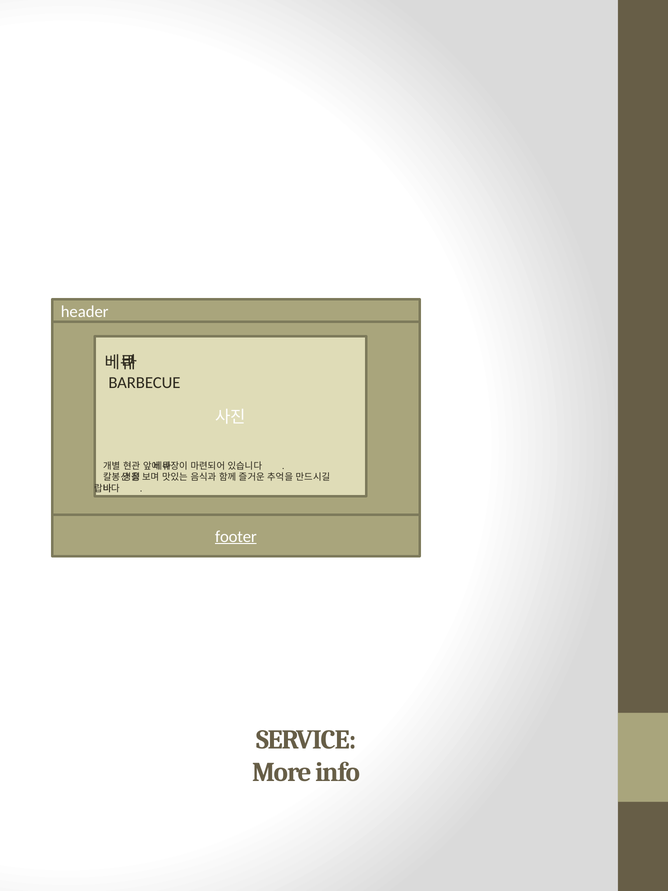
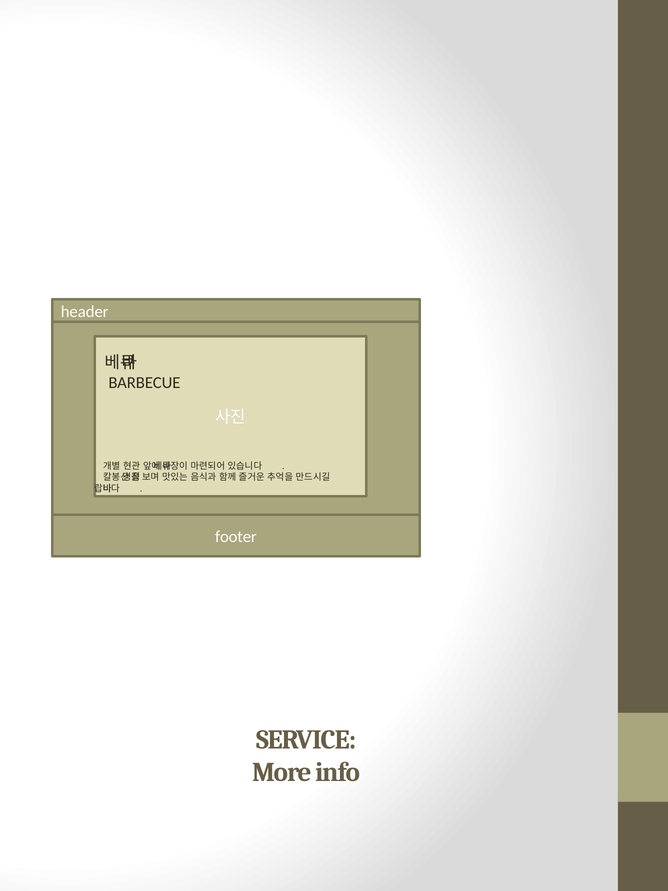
footer underline: present -> none
